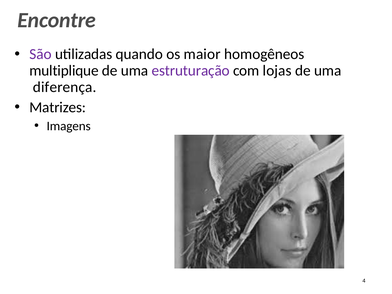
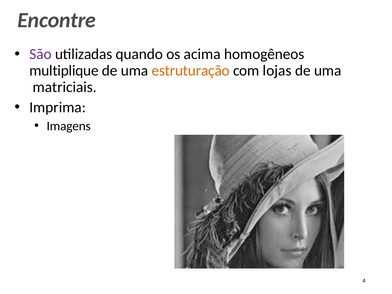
maior: maior -> acima
estruturação colour: purple -> orange
diferença: diferença -> matriciais
Matrizes: Matrizes -> Imprima
